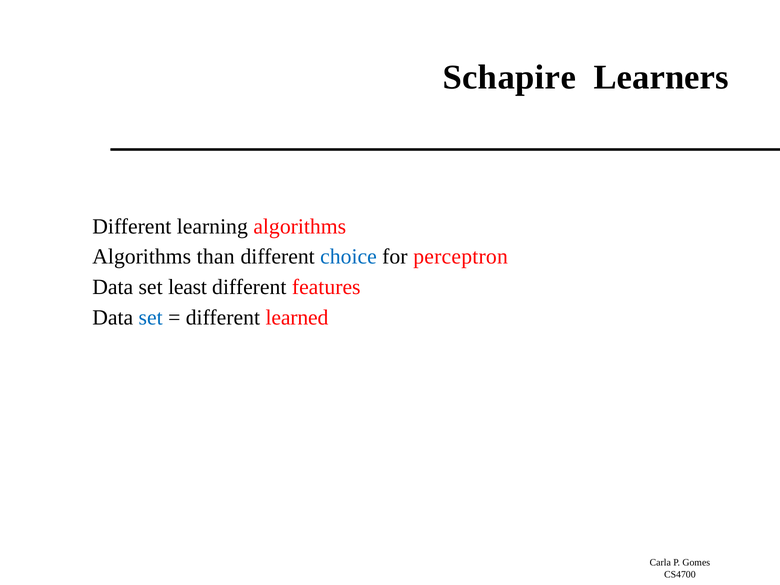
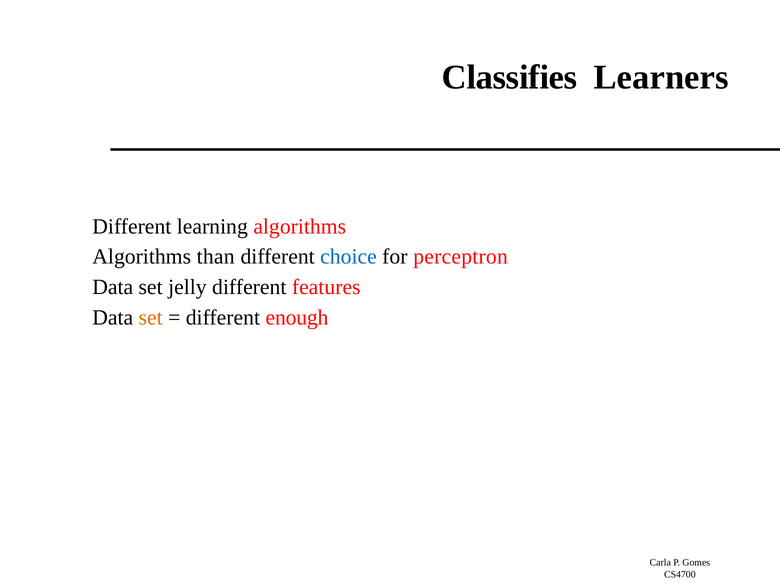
Schapire: Schapire -> Classifies
least: least -> jelly
set at (151, 317) colour: blue -> orange
learned: learned -> enough
